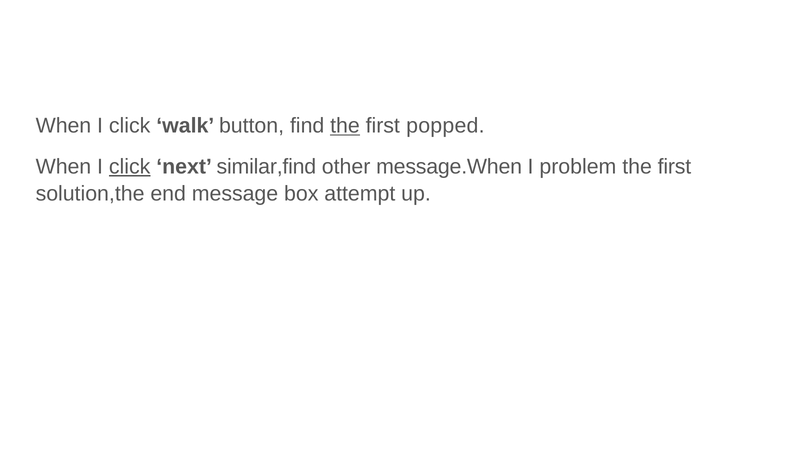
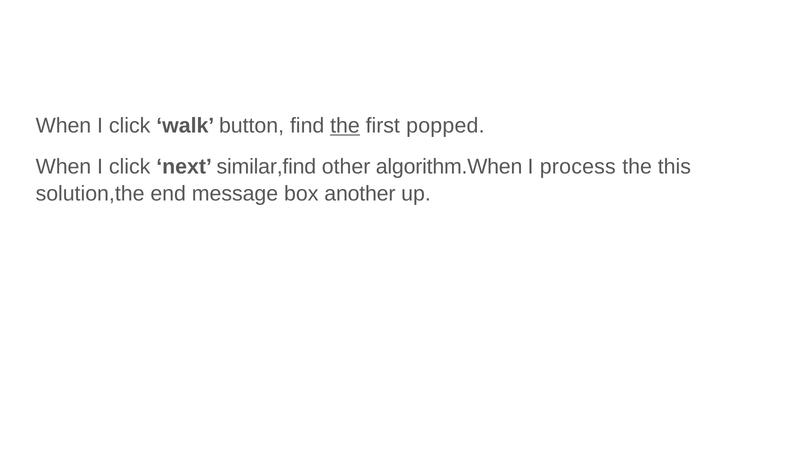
click at (130, 167) underline: present -> none
message.When: message.When -> algorithm.When
problem: problem -> process
first at (674, 167): first -> this
attempt: attempt -> another
